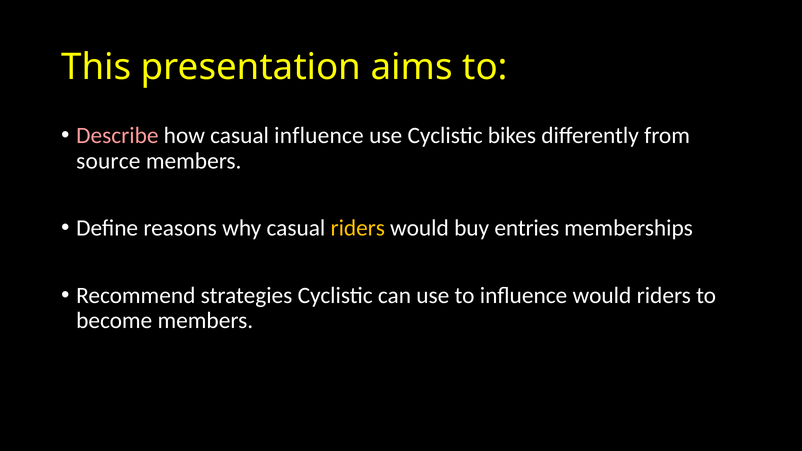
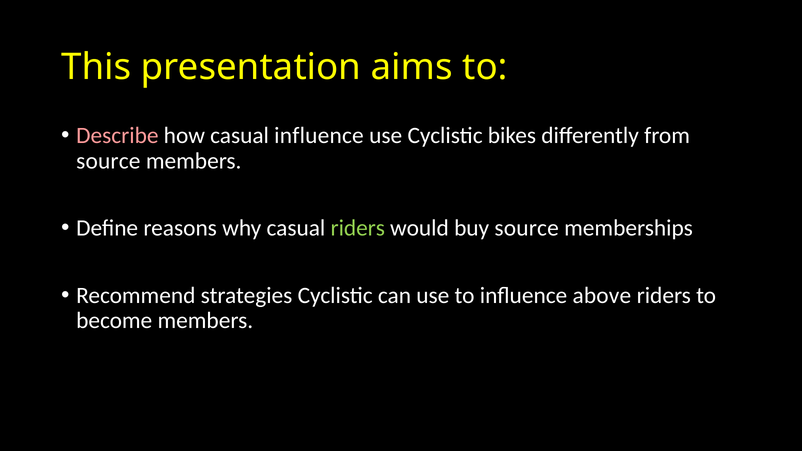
riders at (358, 228) colour: yellow -> light green
buy entries: entries -> source
influence would: would -> above
